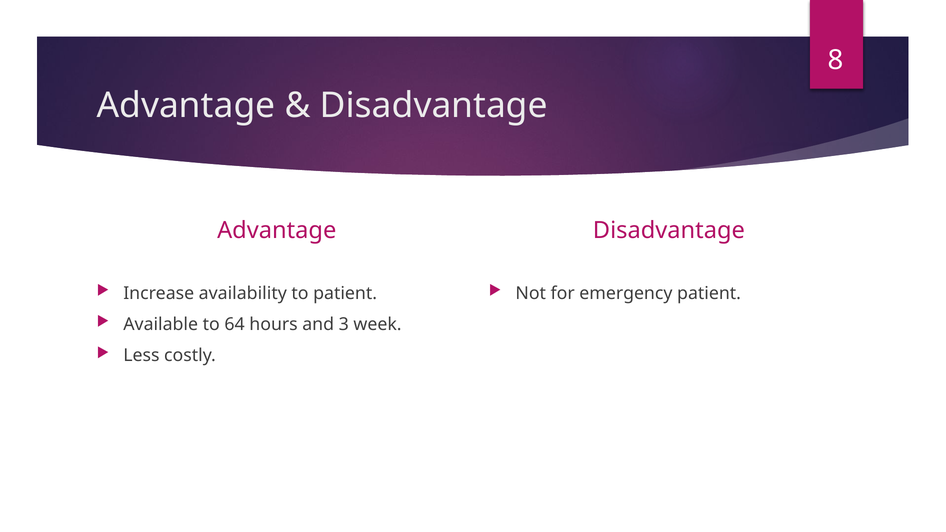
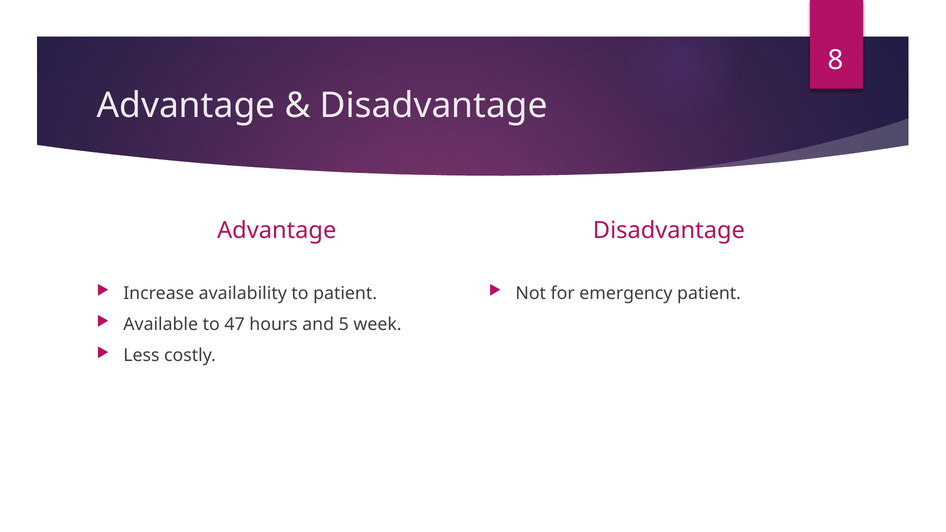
64: 64 -> 47
3: 3 -> 5
